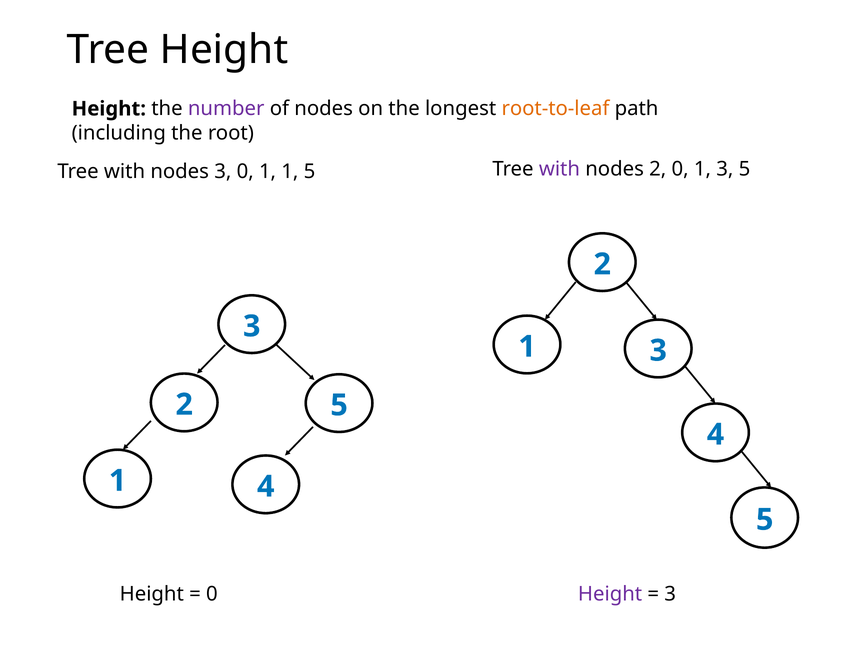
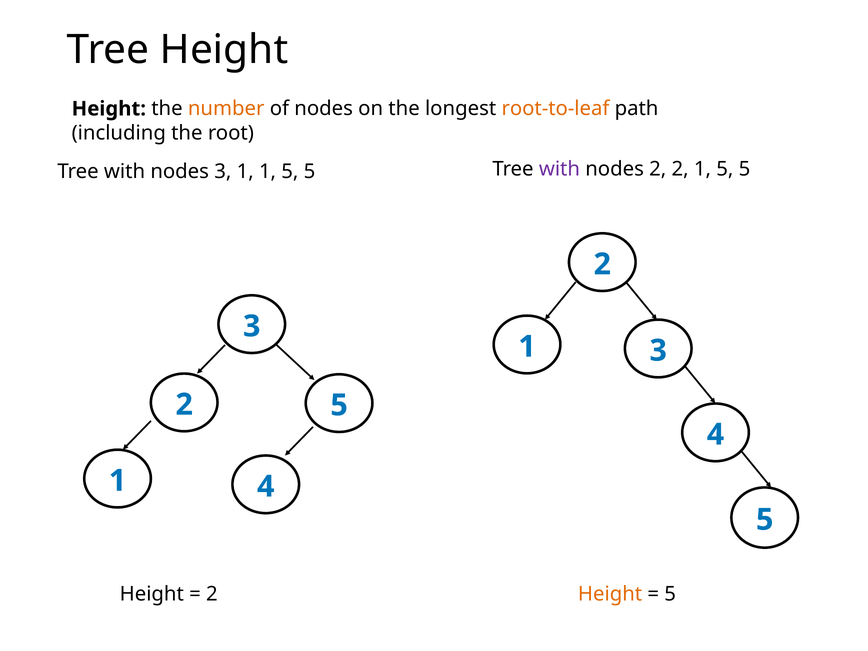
number colour: purple -> orange
nodes 3 0: 0 -> 1
1 at (290, 172): 1 -> 5
2 0: 0 -> 2
3 at (725, 169): 3 -> 5
0 at (212, 594): 0 -> 2
Height at (610, 594) colour: purple -> orange
3 at (670, 594): 3 -> 5
